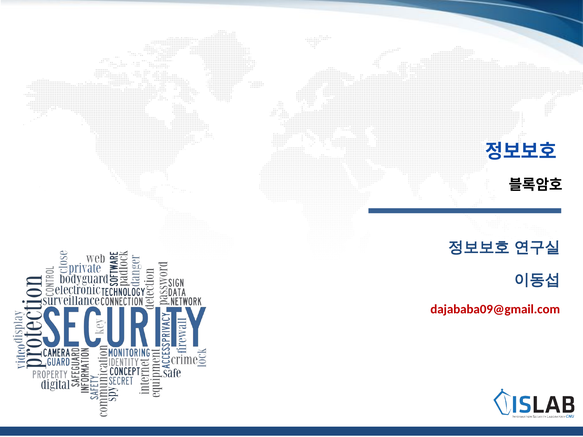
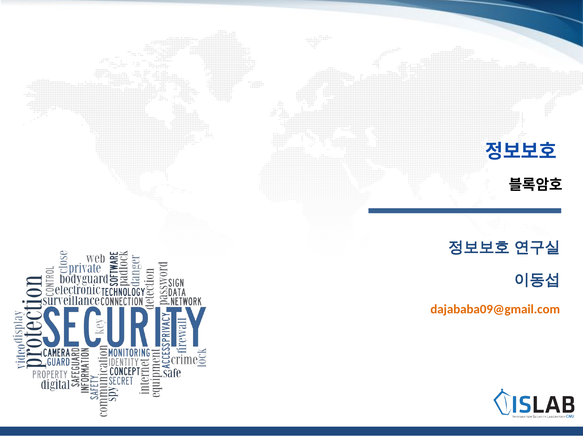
dajababa09@gmail.com colour: red -> orange
